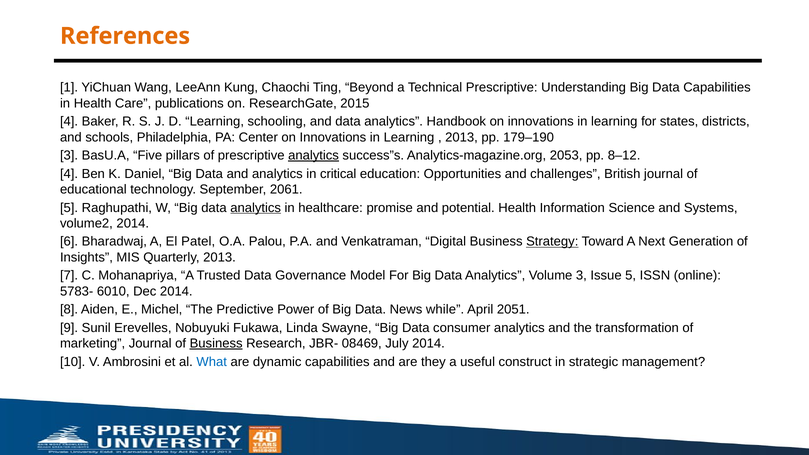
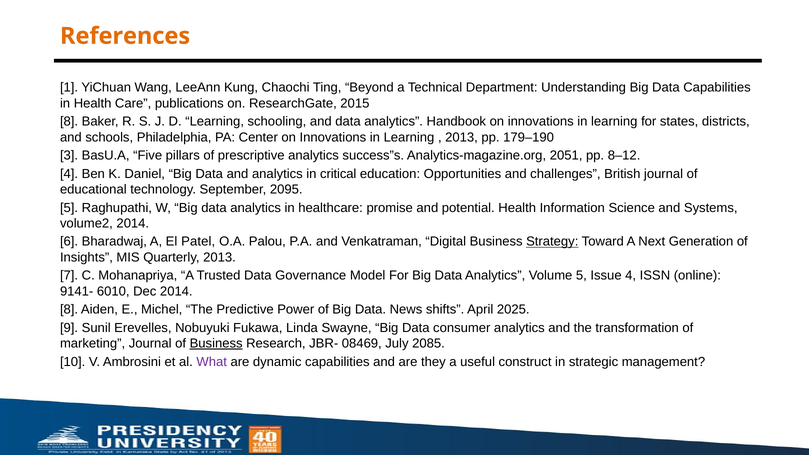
Technical Prescriptive: Prescriptive -> Department
4 at (69, 122): 4 -> 8
analytics at (314, 156) underline: present -> none
2053: 2053 -> 2051
2061: 2061 -> 2095
analytics at (256, 208) underline: present -> none
Volume 3: 3 -> 5
Issue 5: 5 -> 4
5783-: 5783- -> 9141-
while: while -> shifts
2051: 2051 -> 2025
July 2014: 2014 -> 2085
What colour: blue -> purple
